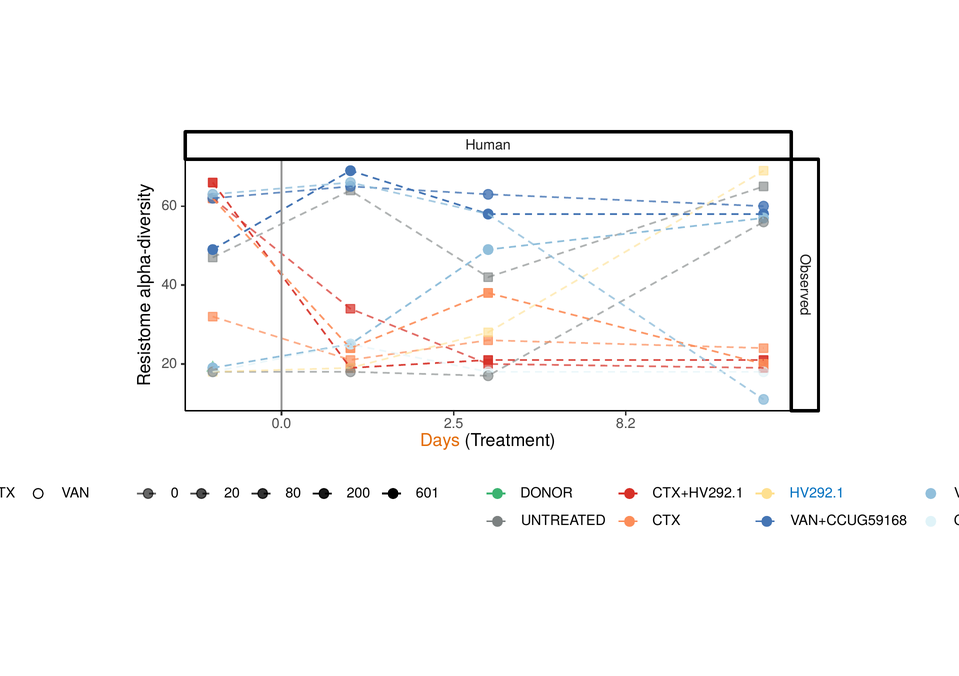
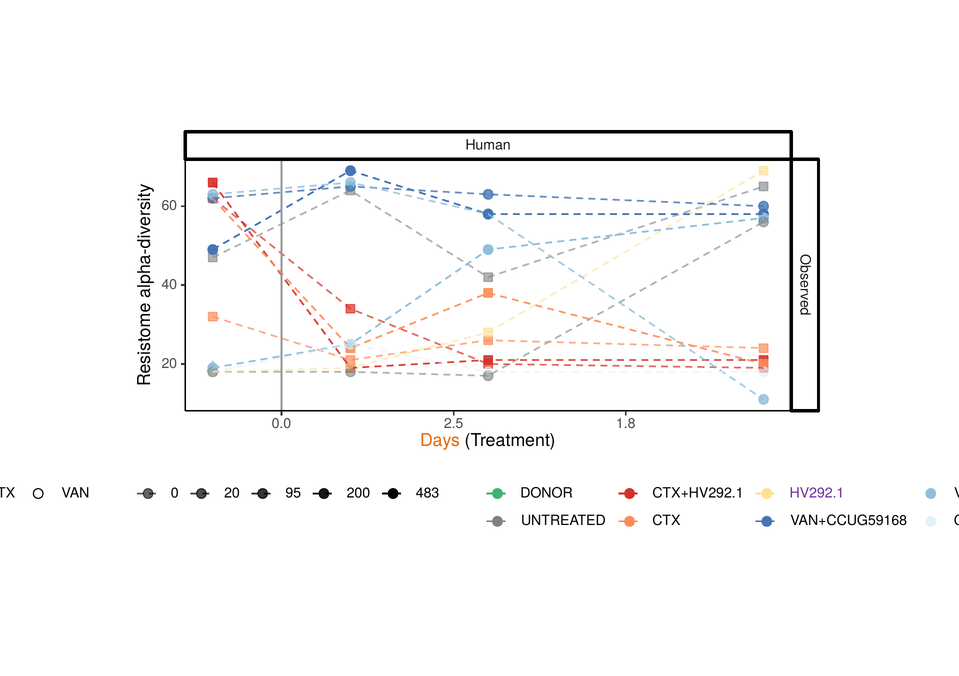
8.2: 8.2 -> 1.8
80: 80 -> 95
601: 601 -> 483
HV292.1 colour: blue -> purple
